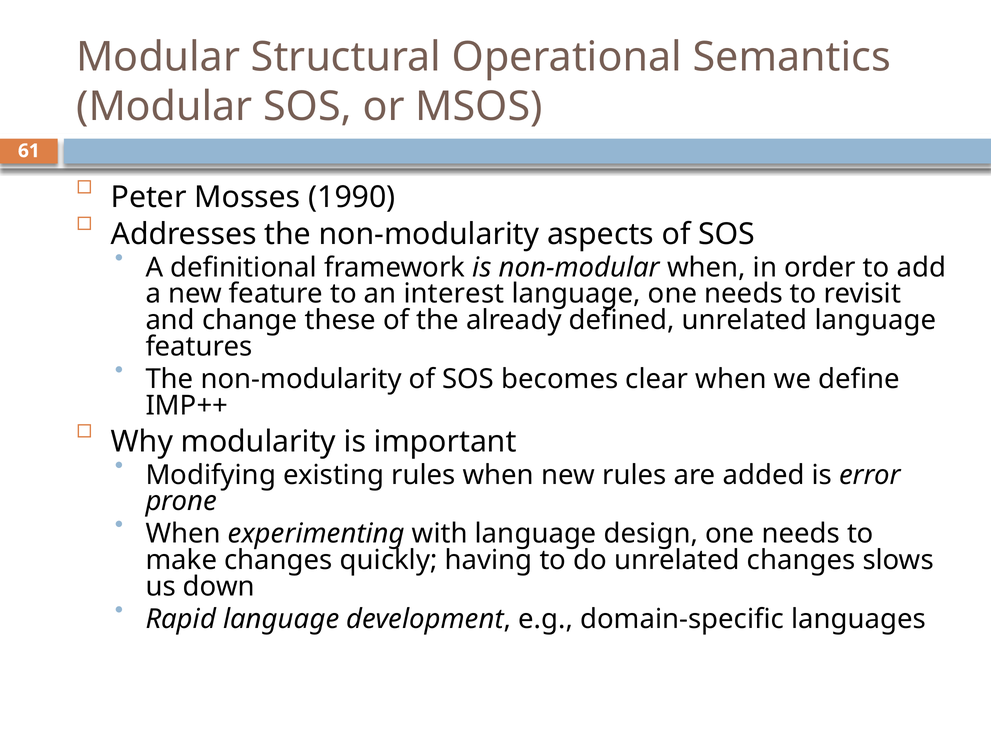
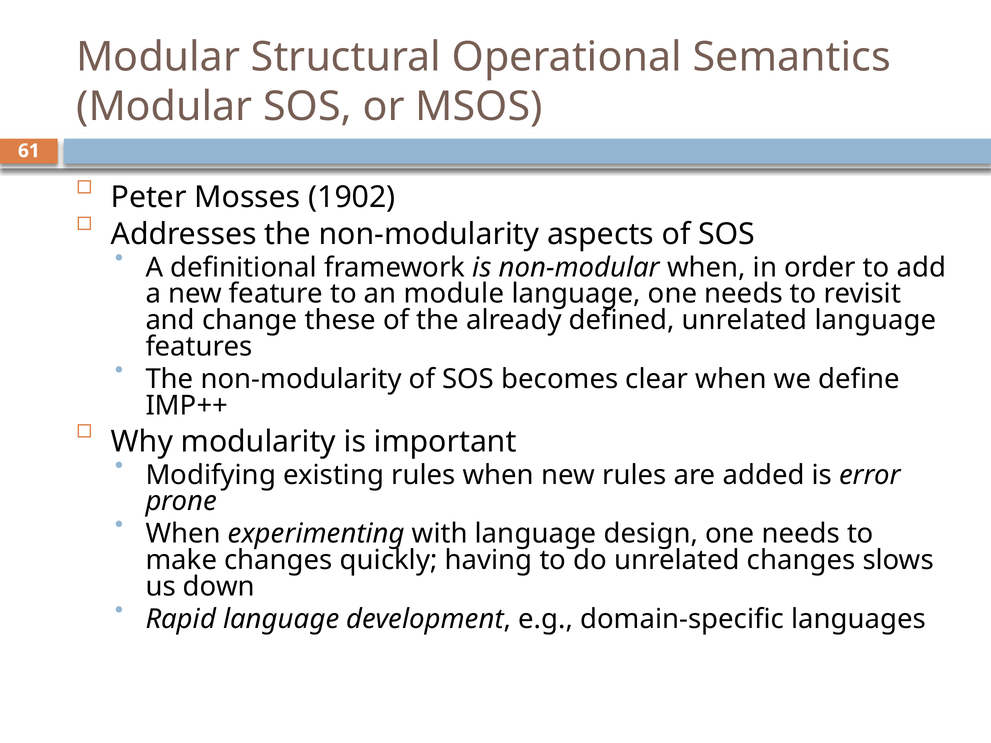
1990: 1990 -> 1902
interest: interest -> module
